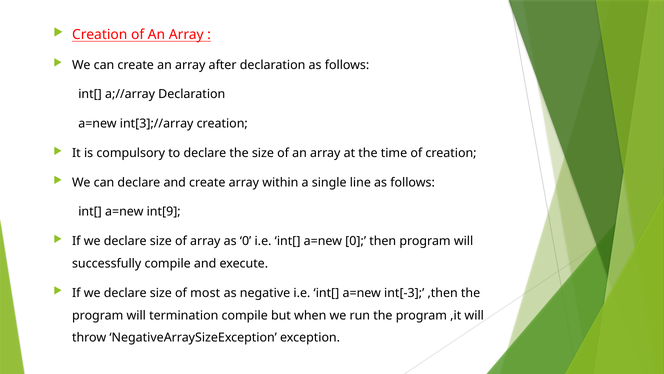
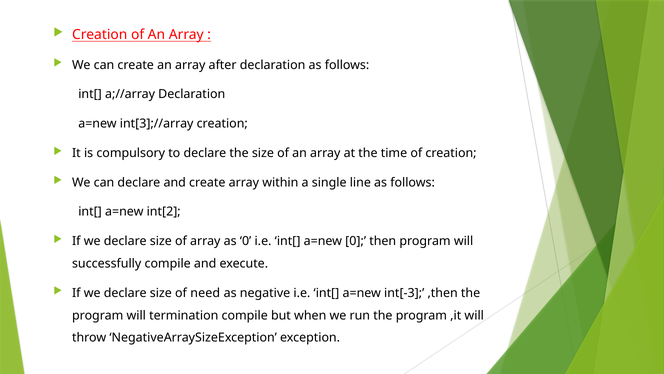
int[9: int[9 -> int[2
most: most -> need
